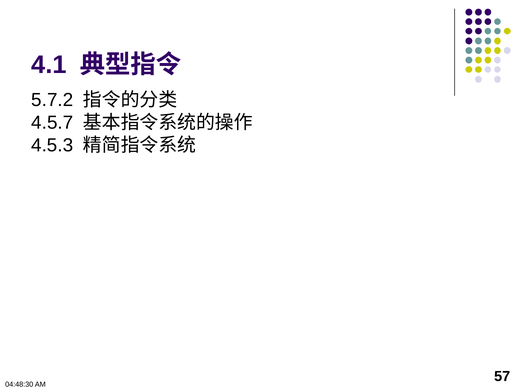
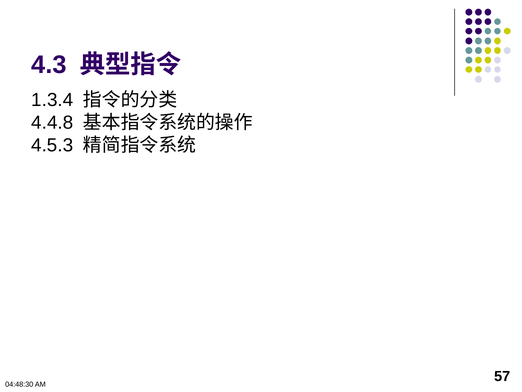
4.1: 4.1 -> 4.3
5.7.2: 5.7.2 -> 1.3.4
4.5.7: 4.5.7 -> 4.4.8
